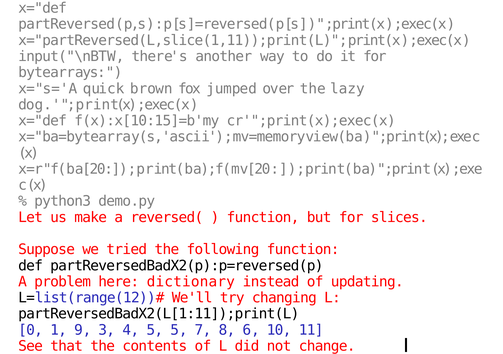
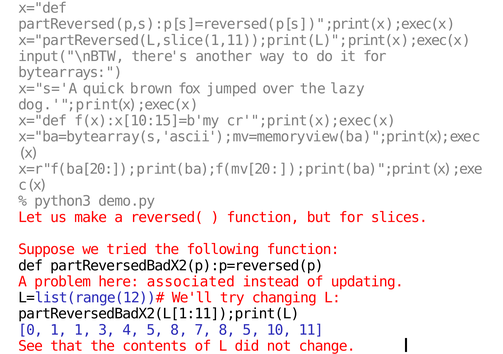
dictionary: dictionary -> associated
1 9: 9 -> 1
5 5: 5 -> 8
8 6: 6 -> 5
